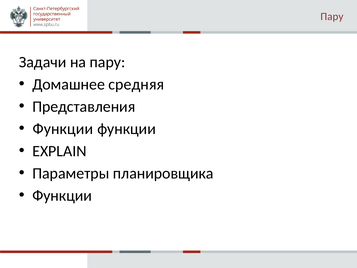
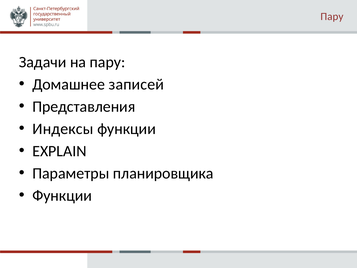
средняя: средняя -> записей
Функции at (63, 129): Функции -> Индексы
